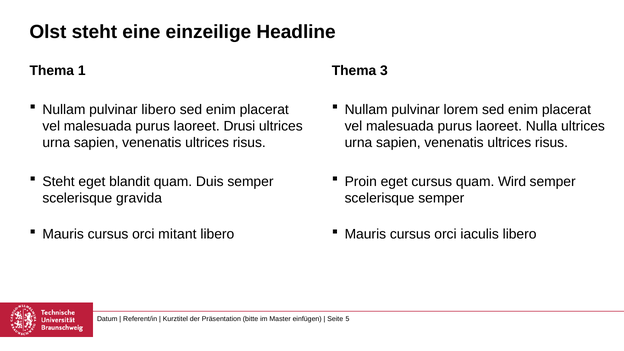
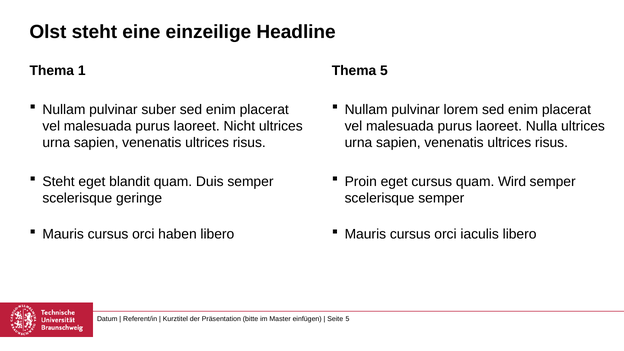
Thema 3: 3 -> 5
pulvinar libero: libero -> suber
Drusi: Drusi -> Nicht
gravida: gravida -> geringe
mitant: mitant -> haben
